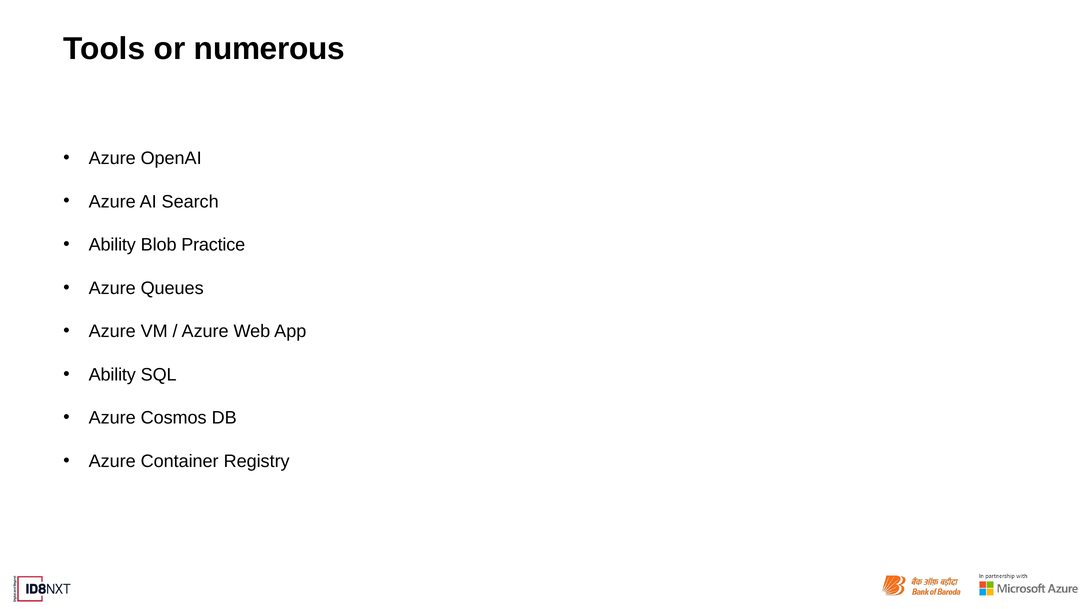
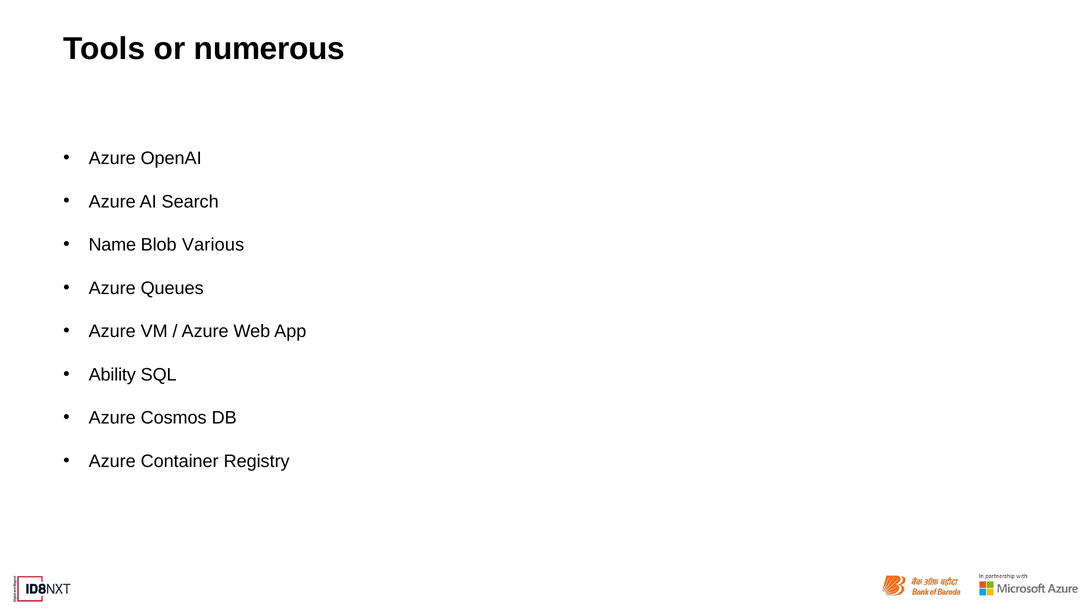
Ability at (112, 245): Ability -> Name
Practice: Practice -> Various
